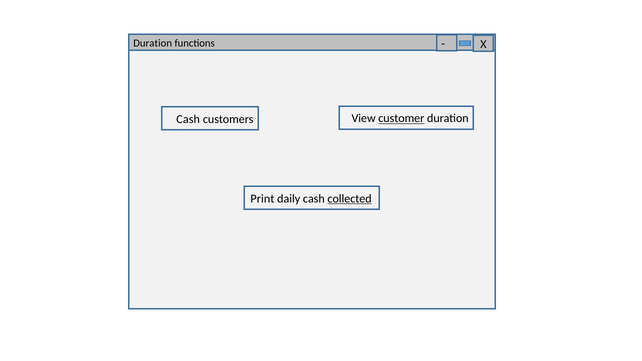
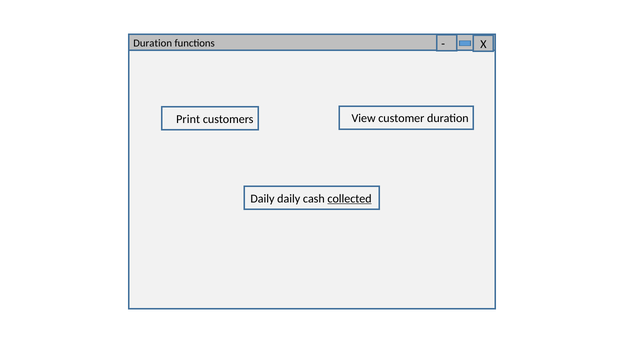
Cash at (188, 119): Cash -> Print
customer underline: present -> none
Print at (262, 199): Print -> Daily
